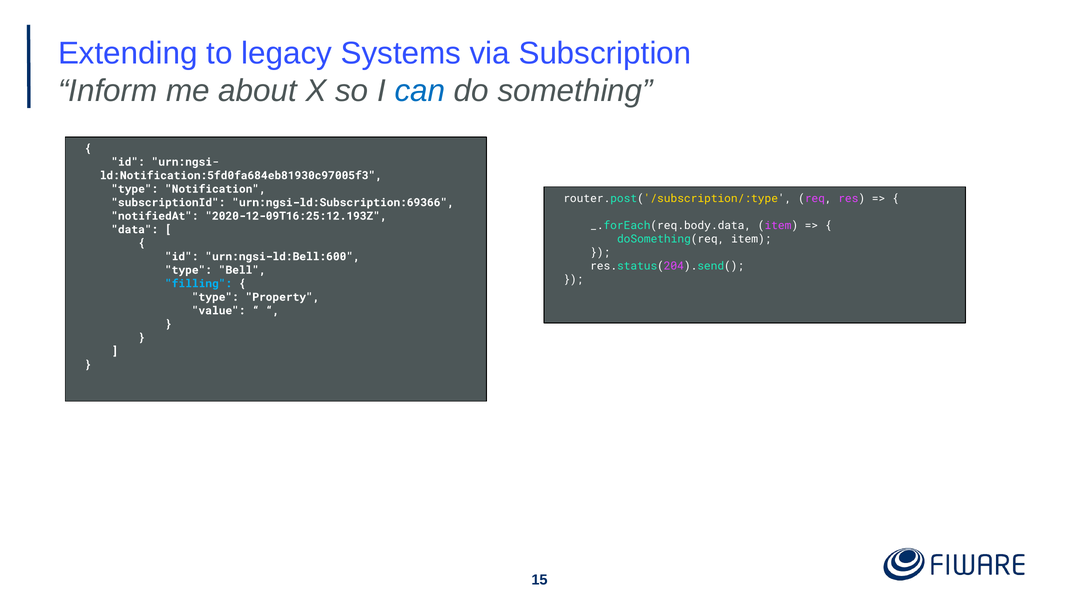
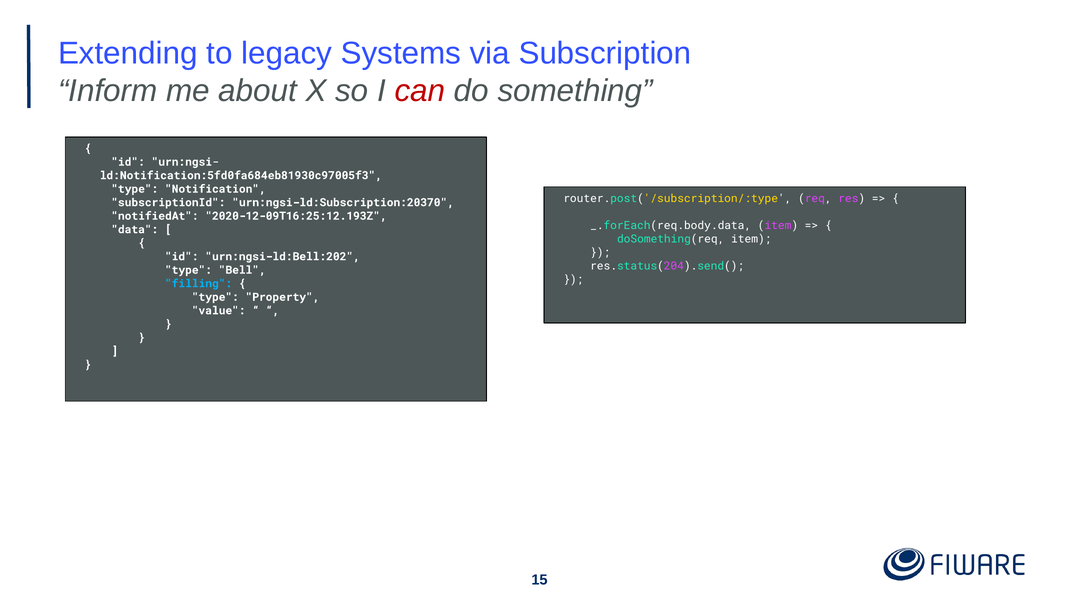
can colour: blue -> red
urn:ngsi-ld:Subscription:69366: urn:ngsi-ld:Subscription:69366 -> urn:ngsi-ld:Subscription:20370
urn:ngsi-ld:Bell:600: urn:ngsi-ld:Bell:600 -> urn:ngsi-ld:Bell:202
